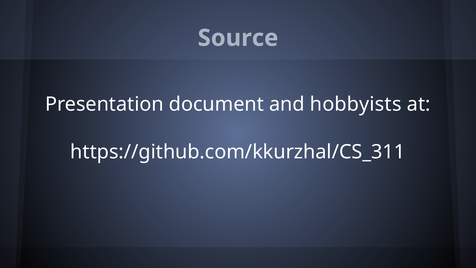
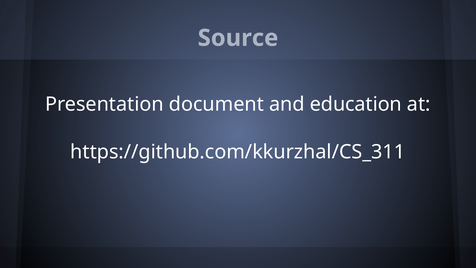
hobbyists: hobbyists -> education
